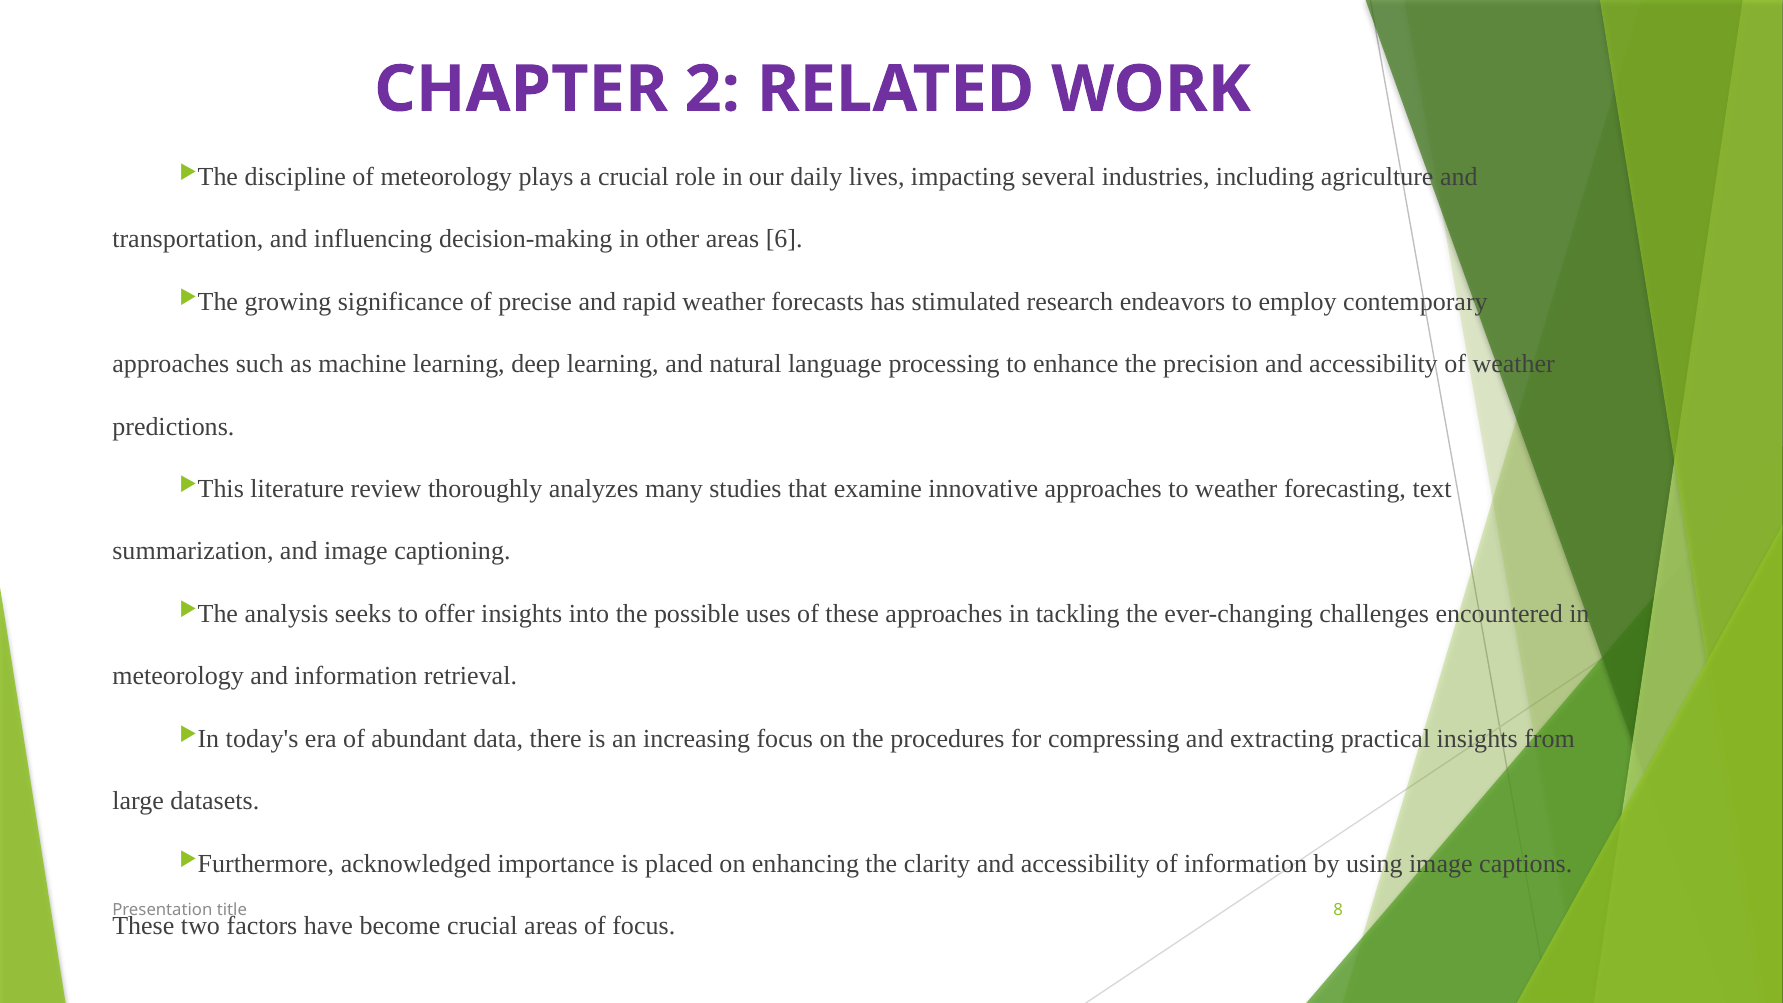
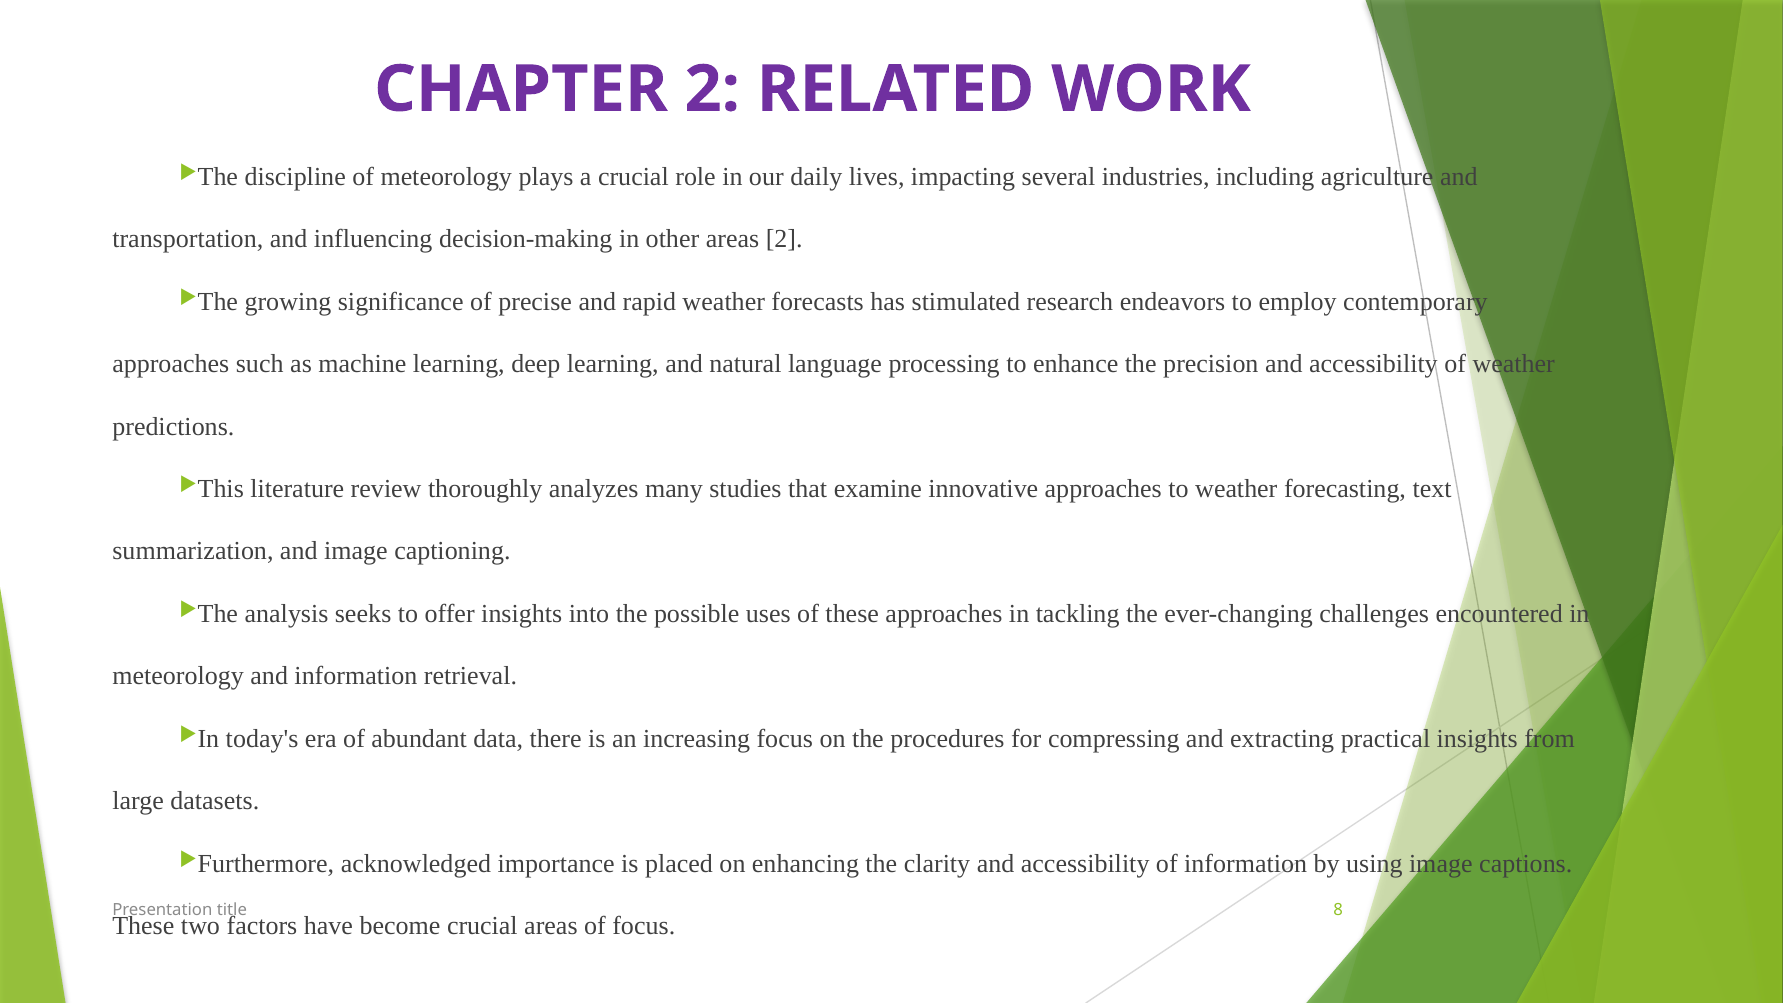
areas 6: 6 -> 2
